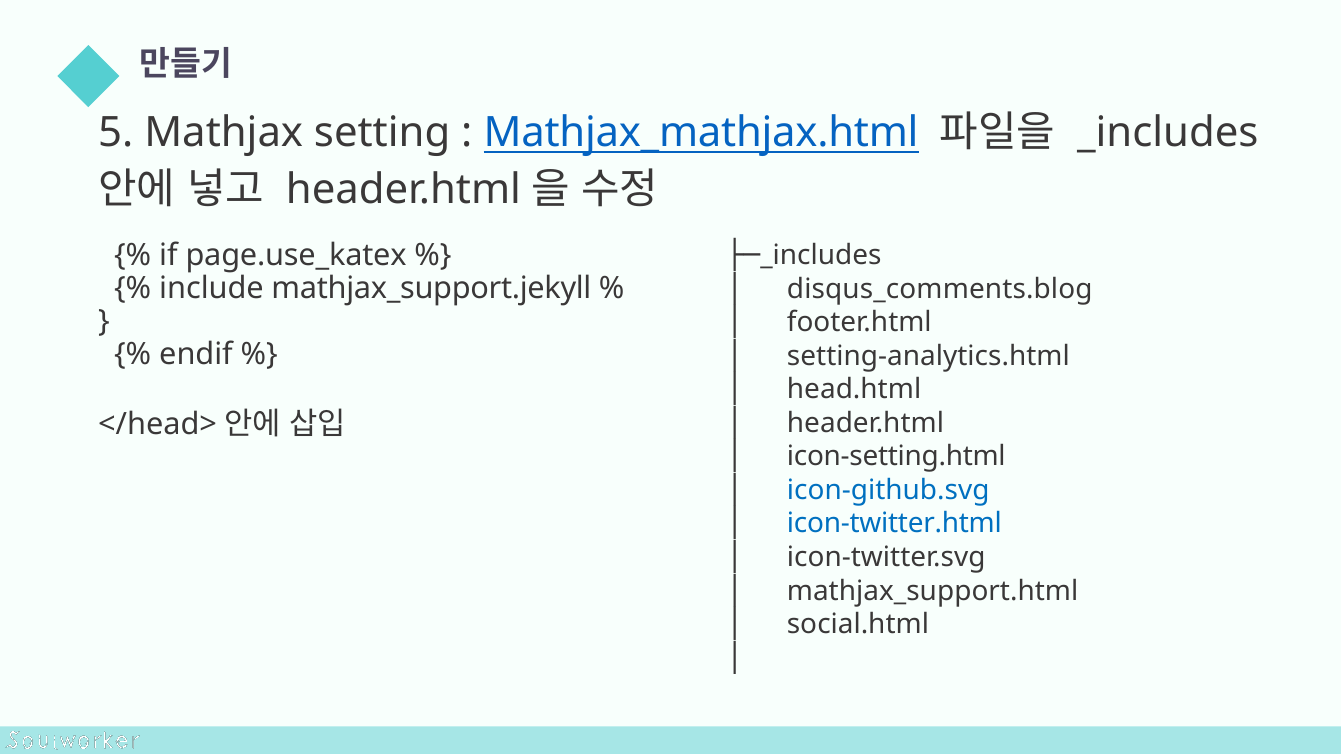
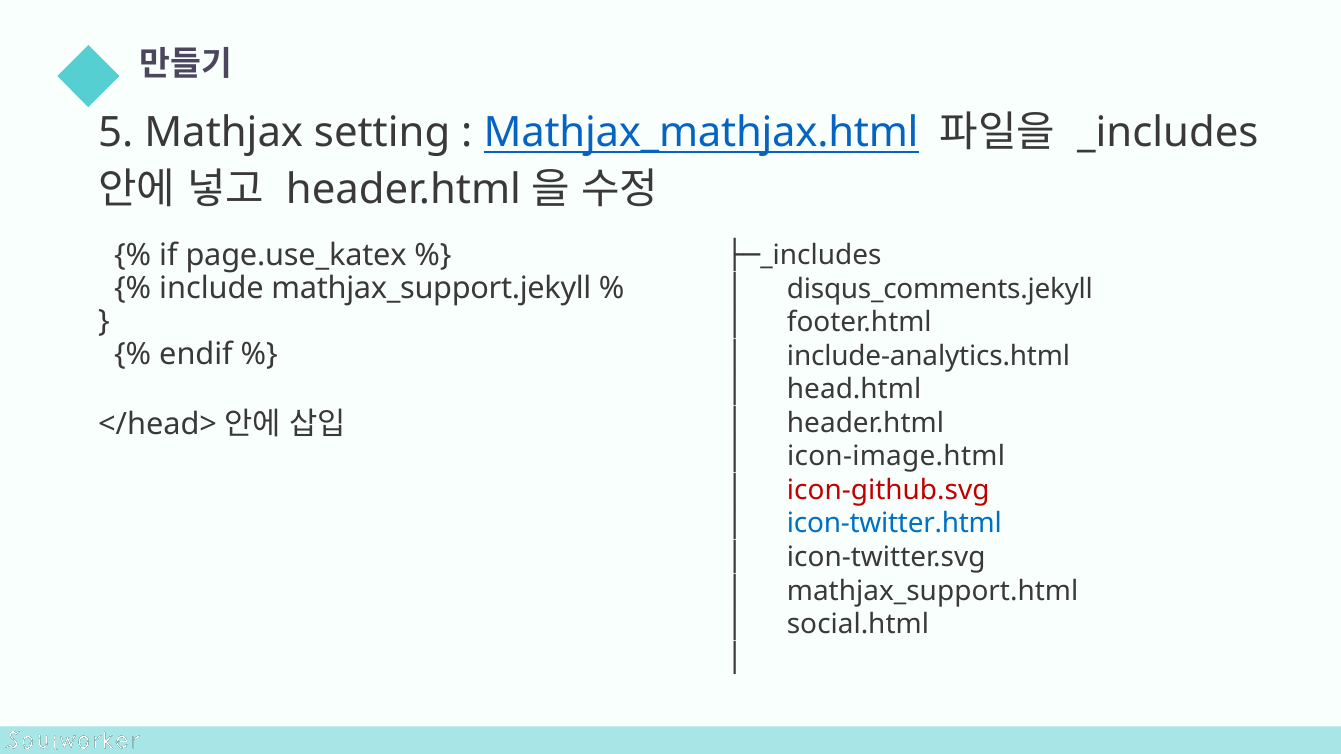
disqus_comments.blog: disqus_comments.blog -> disqus_comments.jekyll
setting-analytics.html: setting-analytics.html -> include-analytics.html
icon-setting.html: icon-setting.html -> icon-image.html
icon-github.svg colour: blue -> red
